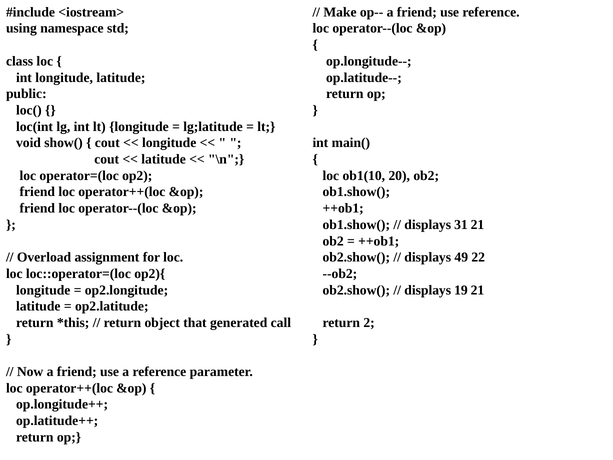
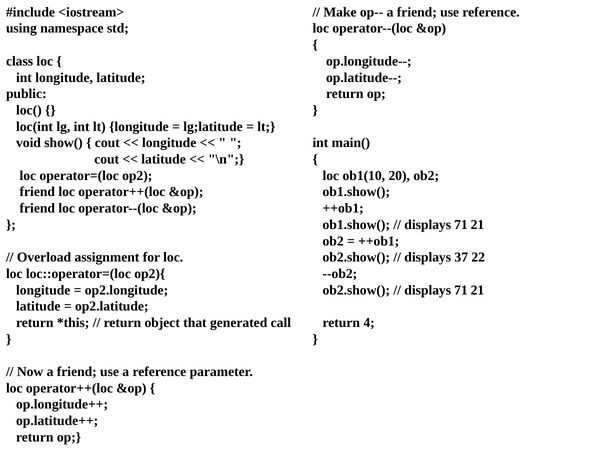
31 at (461, 225): 31 -> 71
49: 49 -> 37
19 at (461, 290): 19 -> 71
2: 2 -> 4
